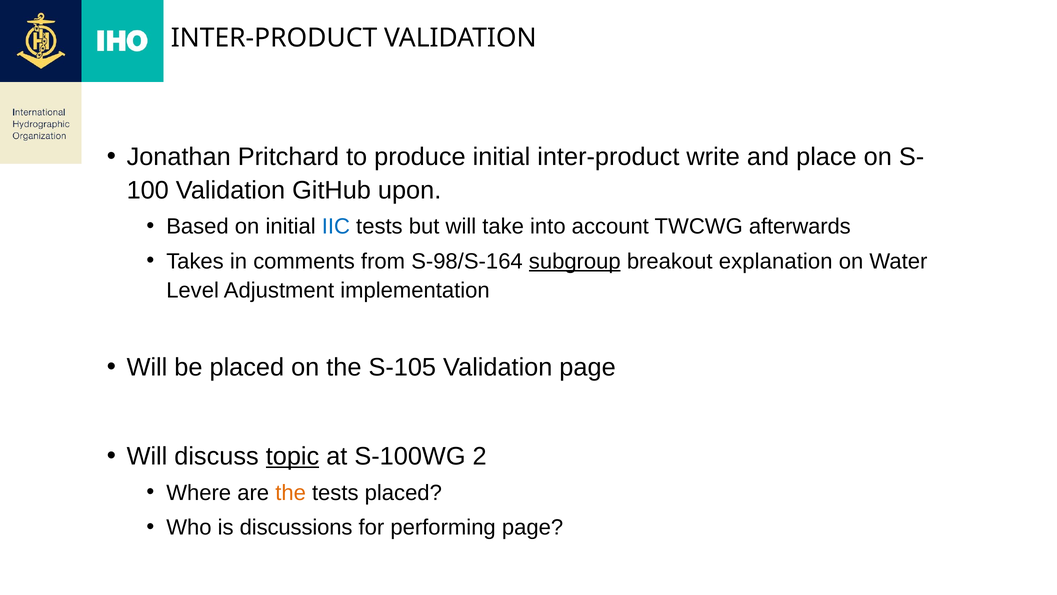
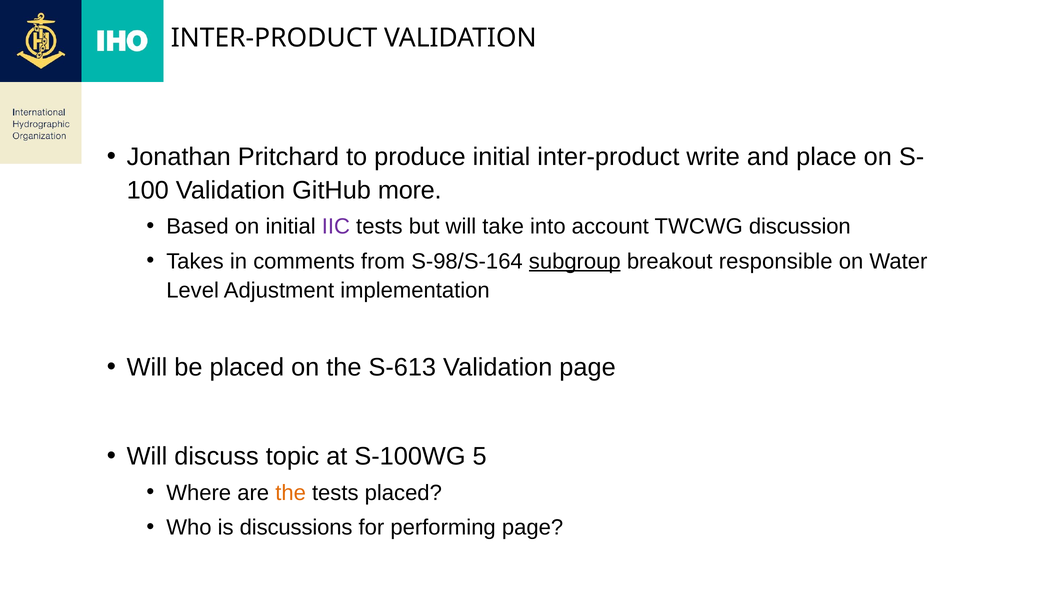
upon: upon -> more
IIC colour: blue -> purple
afterwards: afterwards -> discussion
explanation: explanation -> responsible
S-105: S-105 -> S-613
topic underline: present -> none
2: 2 -> 5
